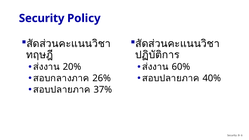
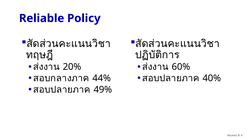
Security at (42, 18): Security -> Reliable
26%: 26% -> 44%
37%: 37% -> 49%
